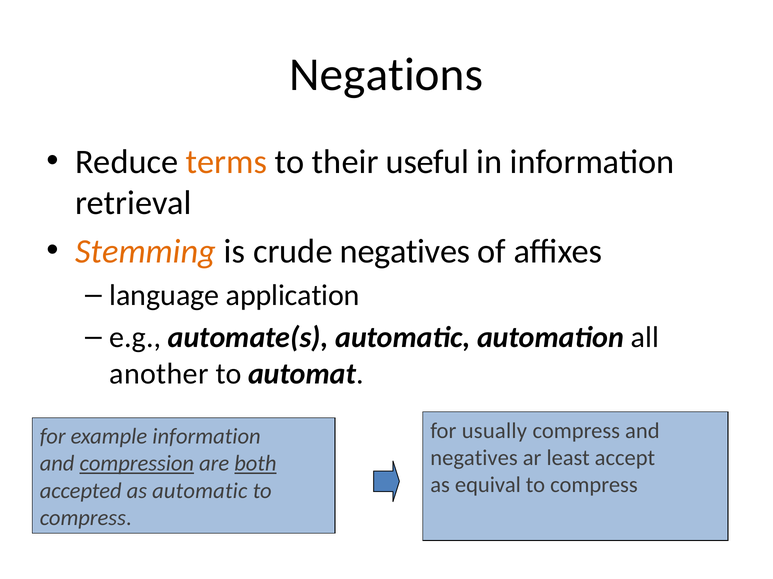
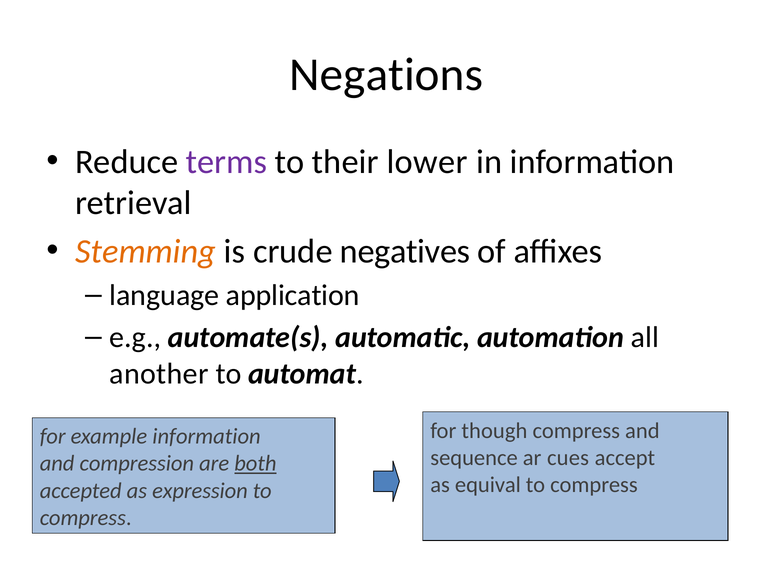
terms colour: orange -> purple
useful: useful -> lower
usually: usually -> though
negatives at (474, 458): negatives -> sequence
least: least -> cues
compression underline: present -> none
as automatic: automatic -> expression
